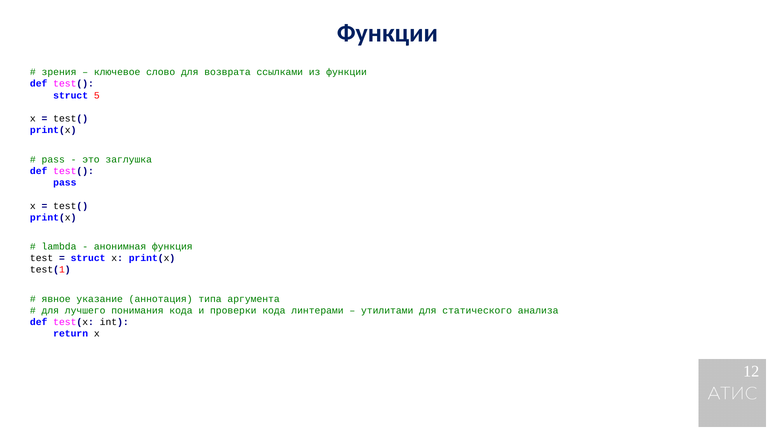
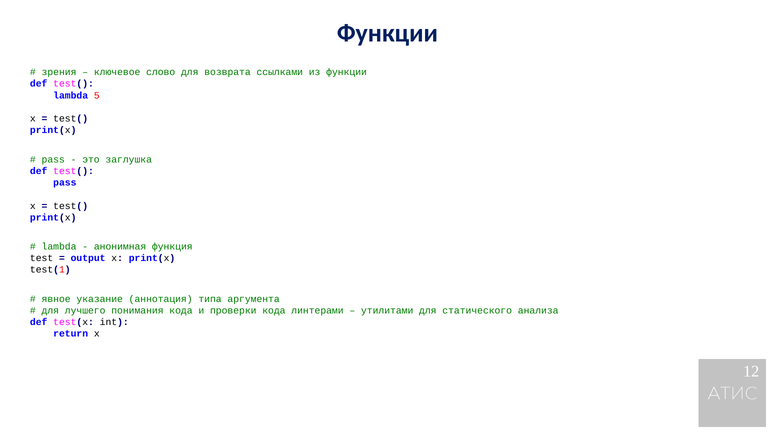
struct at (71, 95): struct -> lambda
struct at (88, 258): struct -> output
